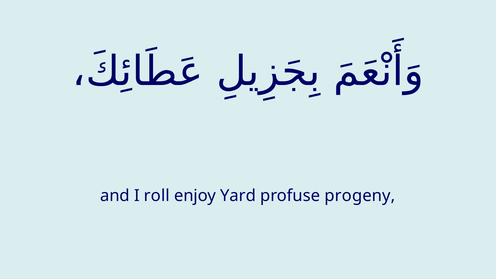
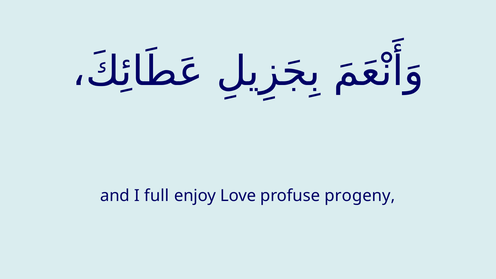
roll: roll -> full
Yard: Yard -> Love
